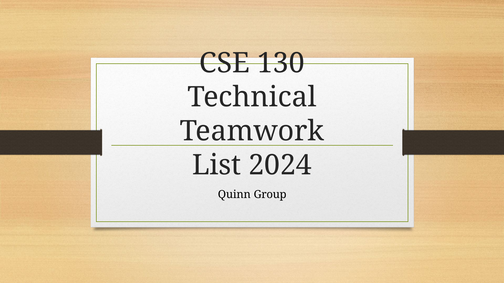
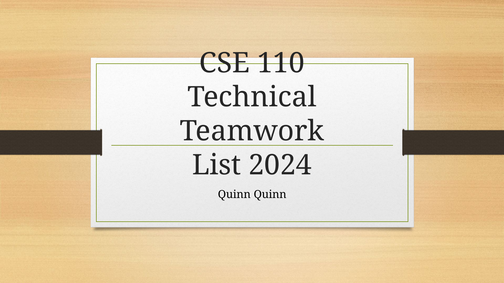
130: 130 -> 110
Quinn Group: Group -> Quinn
